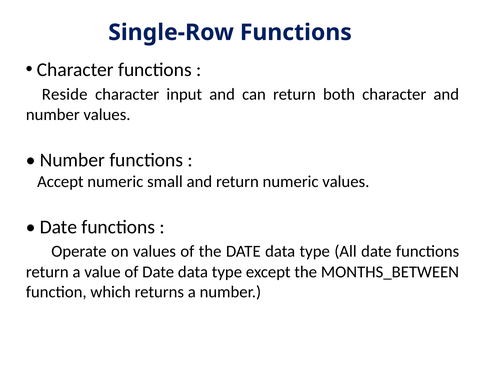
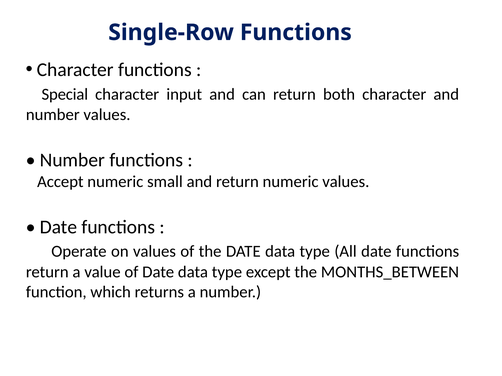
Reside: Reside -> Special
